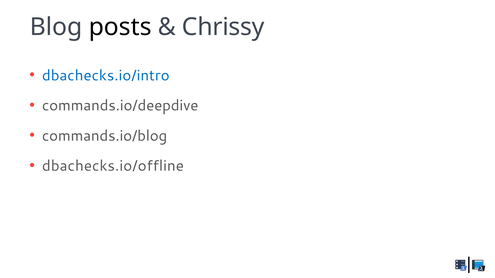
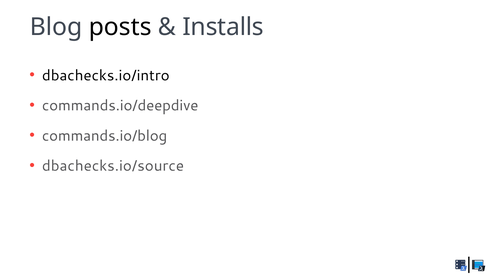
Chrissy: Chrissy -> Installs
dbachecks.io/intro colour: blue -> black
dbachecks.io/offline: dbachecks.io/offline -> dbachecks.io/source
